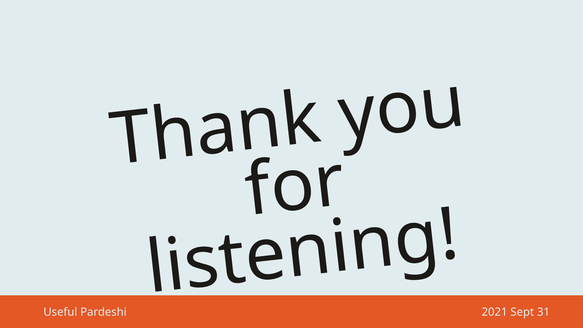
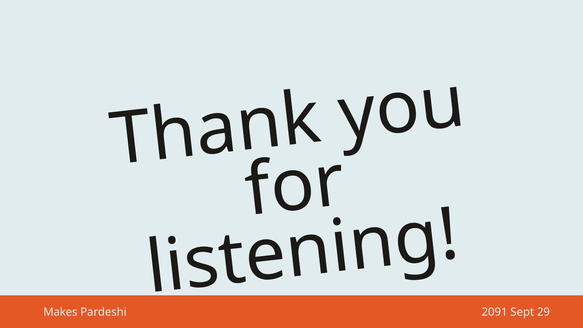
Useful: Useful -> Makes
2021: 2021 -> 2091
31: 31 -> 29
